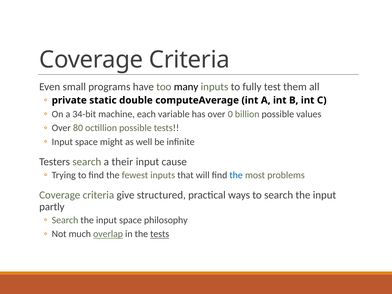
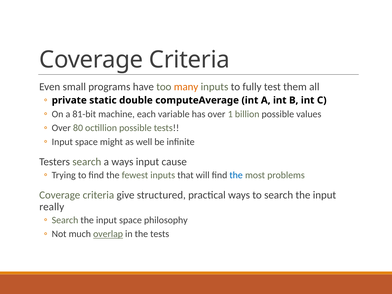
many colour: black -> orange
34-bit: 34-bit -> 81-bit
0: 0 -> 1
a their: their -> ways
partly: partly -> really
tests at (160, 234) underline: present -> none
